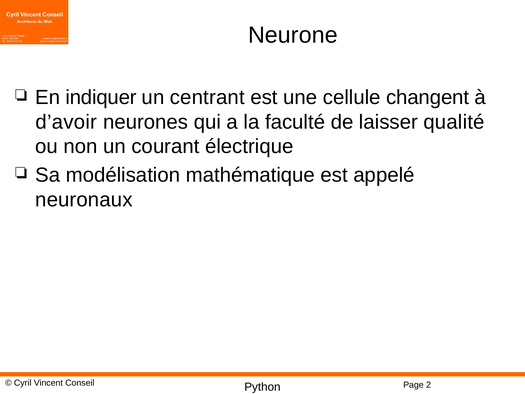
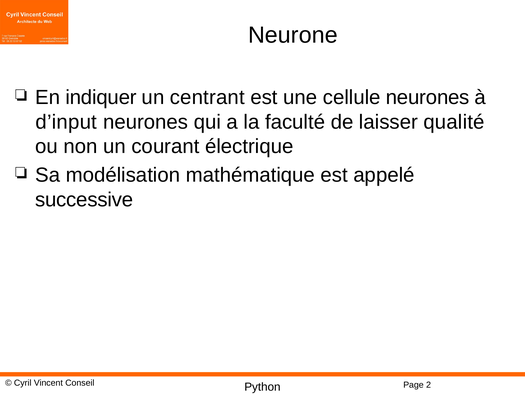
cellule changent: changent -> neurones
d’avoir: d’avoir -> d’input
neuronaux: neuronaux -> successive
